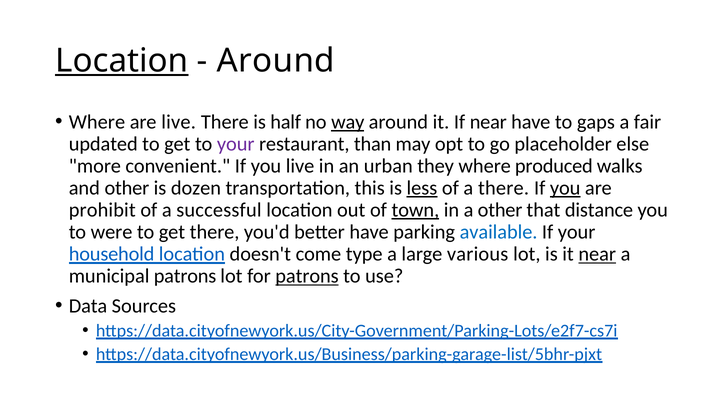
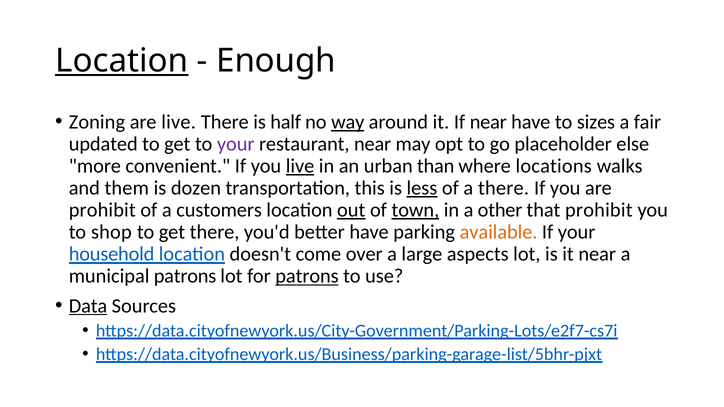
Around at (276, 61): Around -> Enough
Where at (97, 122): Where -> Zoning
gaps: gaps -> sizes
restaurant than: than -> near
live at (300, 166) underline: none -> present
they: they -> than
produced: produced -> locations
and other: other -> them
you at (565, 188) underline: present -> none
successful: successful -> customers
out underline: none -> present
that distance: distance -> prohibit
were: were -> shop
available colour: blue -> orange
type: type -> over
various: various -> aspects
near at (597, 254) underline: present -> none
Data underline: none -> present
